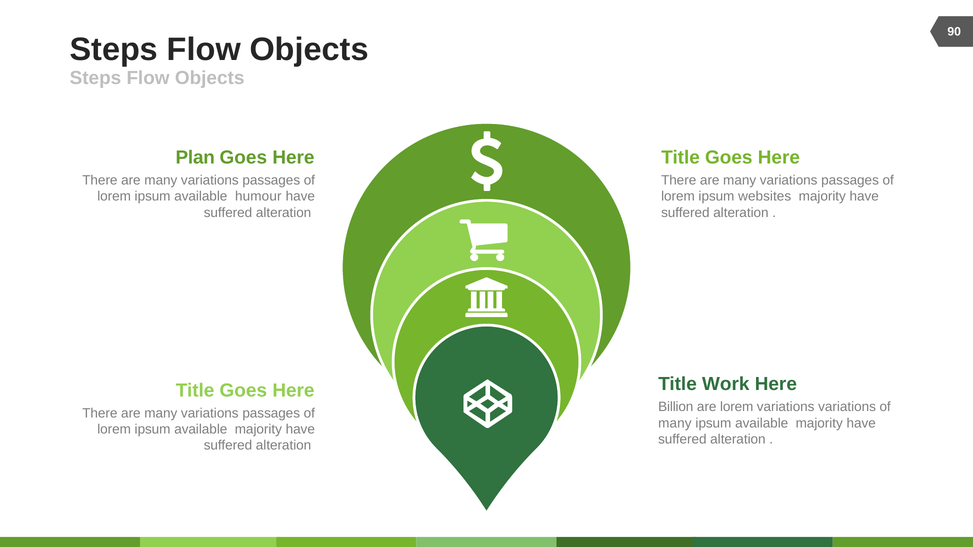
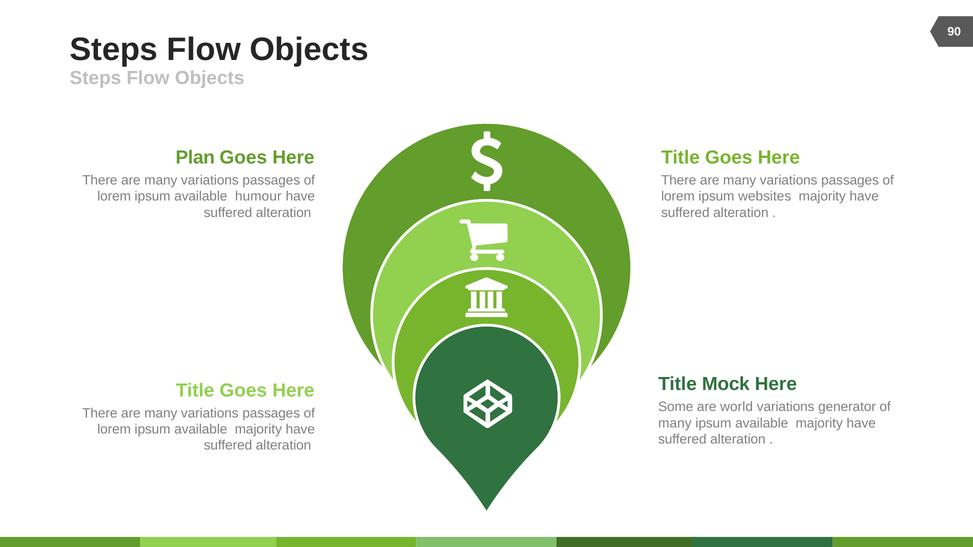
Work: Work -> Mock
Billion: Billion -> Some
are lorem: lorem -> world
variations variations: variations -> generator
